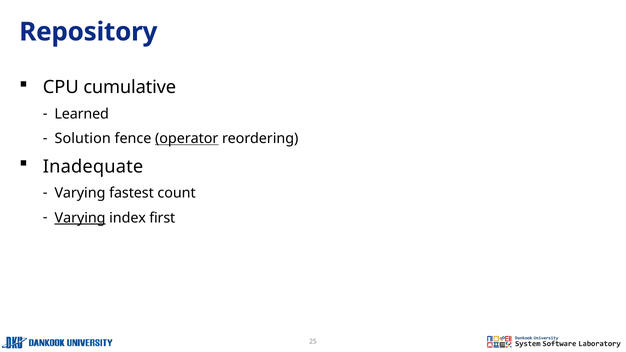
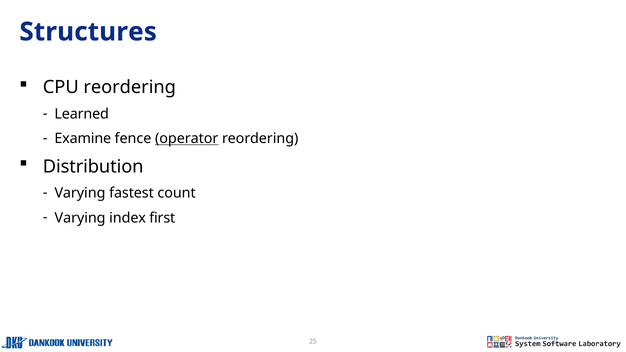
Repository: Repository -> Structures
CPU cumulative: cumulative -> reordering
Solution: Solution -> Examine
Inadequate: Inadequate -> Distribution
Varying at (80, 218) underline: present -> none
